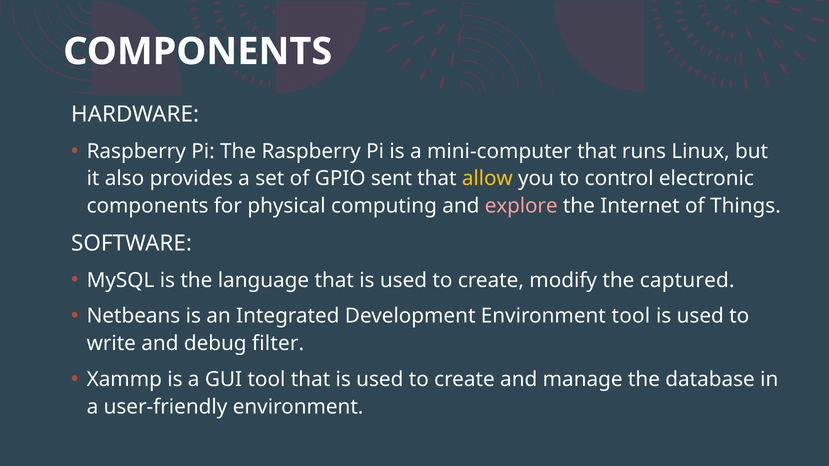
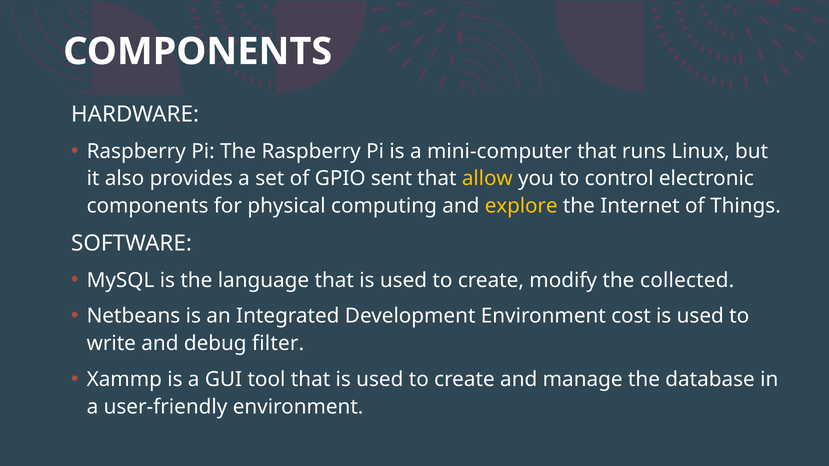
explore colour: pink -> yellow
captured: captured -> collected
Environment tool: tool -> cost
